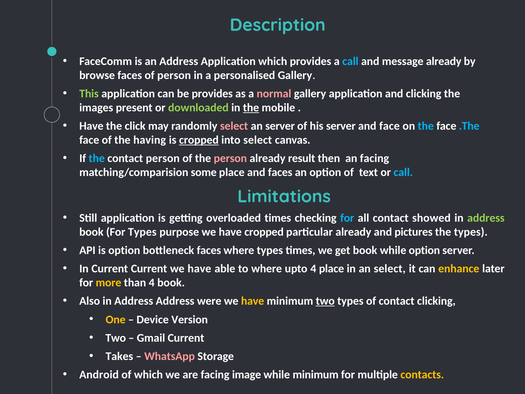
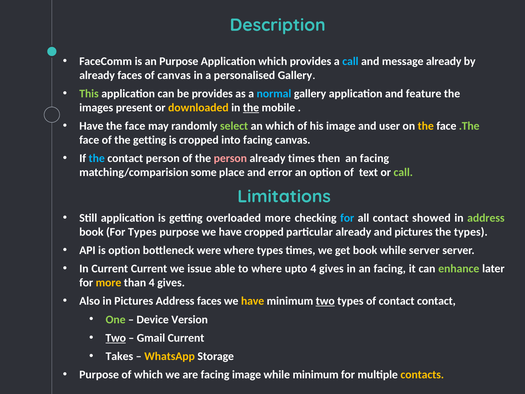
an Address: Address -> Purpose
browse at (97, 75): browse -> already
of person: person -> canvas
normal colour: pink -> light blue
and clicking: clicking -> feature
downloaded colour: light green -> yellow
click at (135, 126): click -> face
select at (234, 126) colour: pink -> light green
an server: server -> which
his server: server -> image
and face: face -> user
the at (426, 126) colour: light blue -> yellow
.The colour: light blue -> light green
the having: having -> getting
cropped at (199, 140) underline: present -> none
into select: select -> facing
already result: result -> times
and faces: faces -> error
call at (403, 172) colour: light blue -> light green
overloaded times: times -> more
bottleneck faces: faces -> were
while option: option -> server
have at (199, 269): have -> issue
upto 4 place: place -> gives
in an select: select -> facing
enhance colour: yellow -> light green
than 4 book: book -> gives
Also in Address: Address -> Pictures
Address were: were -> faces
contact clicking: clicking -> contact
One colour: yellow -> light green
Two at (116, 338) underline: none -> present
WhatsApp colour: pink -> yellow
Android at (99, 374): Android -> Purpose
